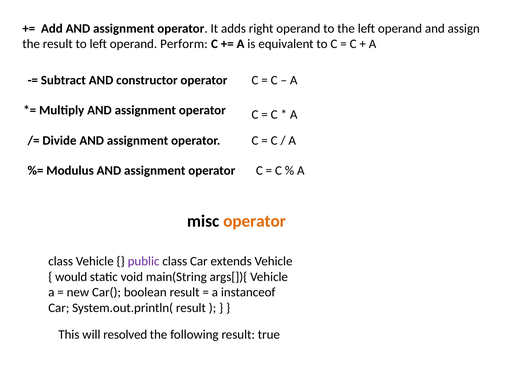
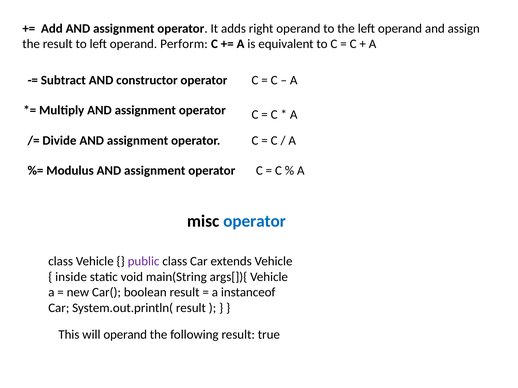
operator at (255, 221) colour: orange -> blue
would: would -> inside
will resolved: resolved -> operand
